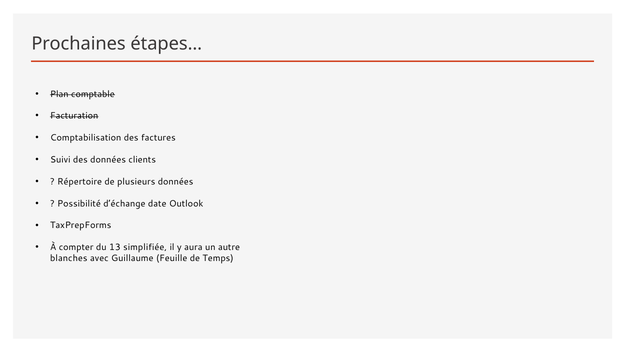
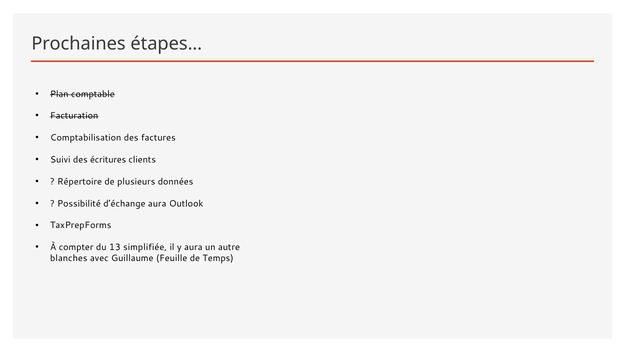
des données: données -> écritures
d’échange date: date -> aura
